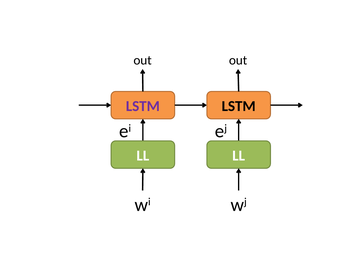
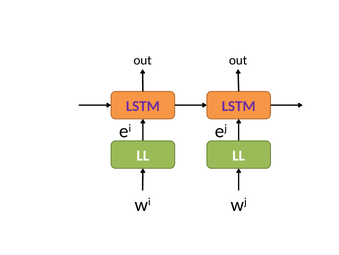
LSTM at (239, 106) colour: black -> purple
